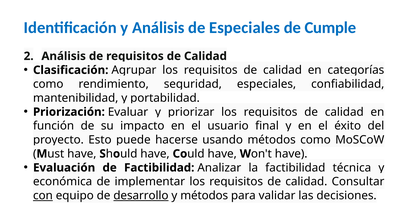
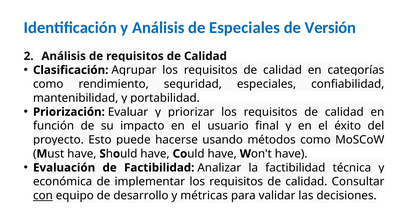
Cumple: Cumple -> Versión
desarrollo underline: present -> none
y métodos: métodos -> métricas
